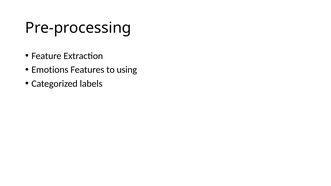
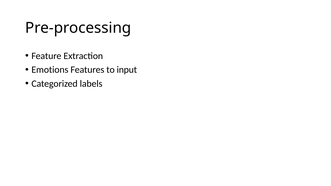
using: using -> input
